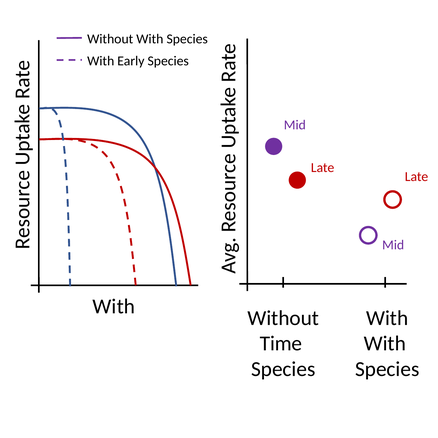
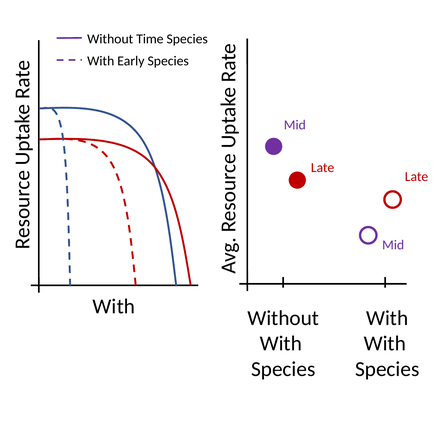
Without With: With -> Time
Time at (281, 344): Time -> With
